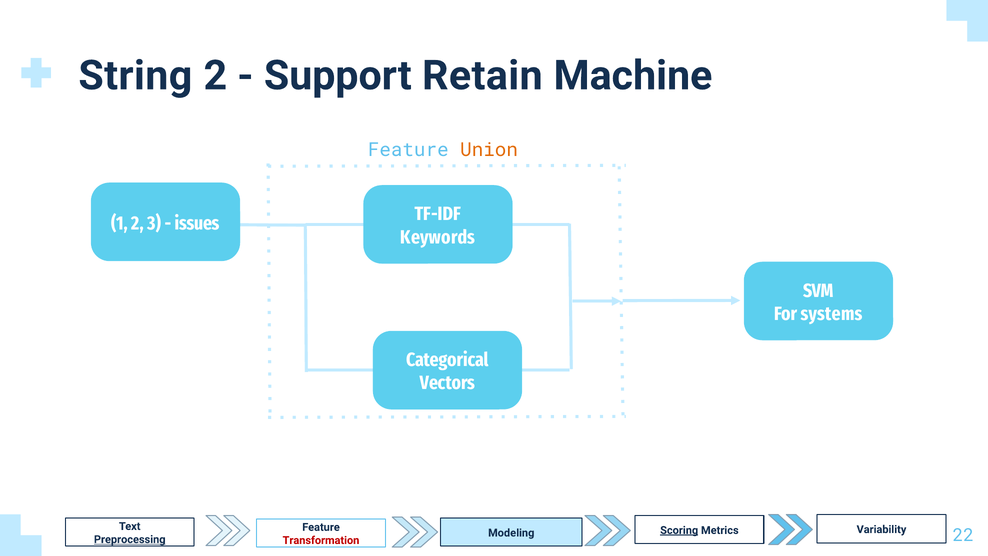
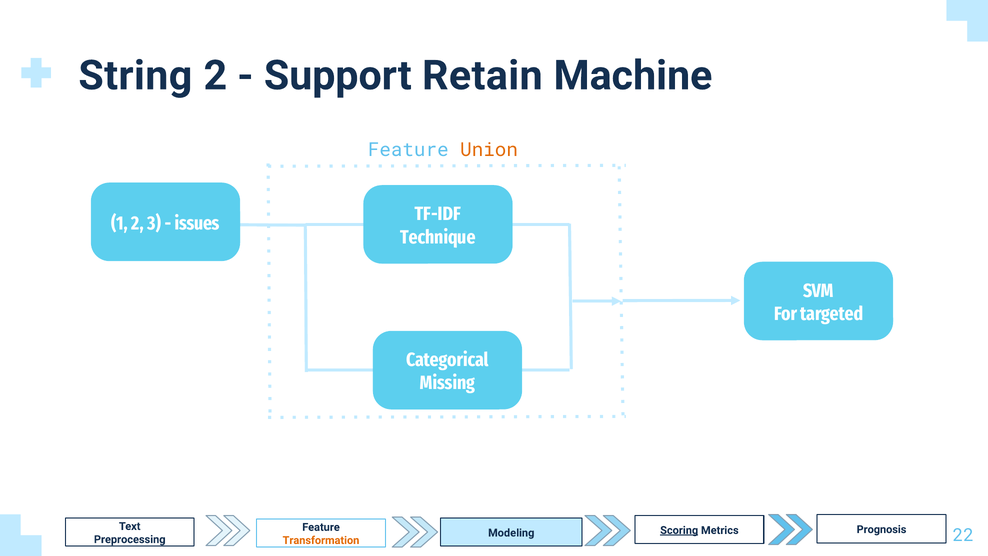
Keywords: Keywords -> Technique
systems: systems -> targeted
Vectors: Vectors -> Missing
Variability: Variability -> Prognosis
Preprocessing underline: present -> none
Transformation colour: red -> orange
